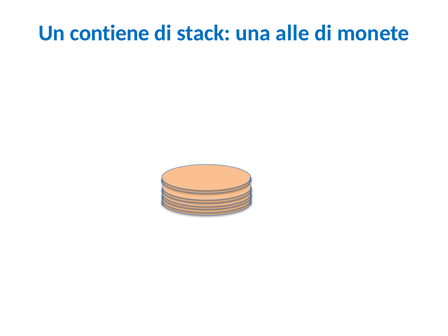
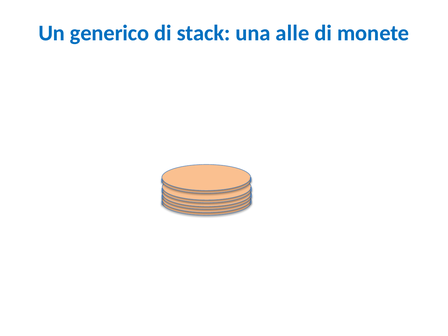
contiene: contiene -> generico
